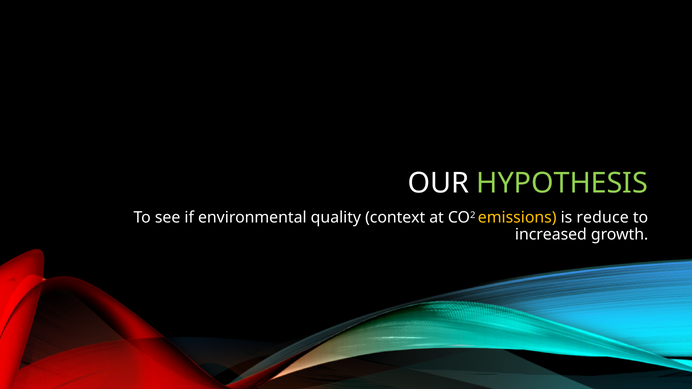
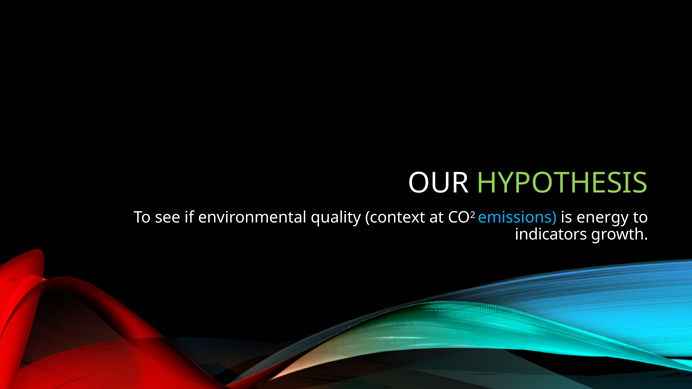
emissions colour: yellow -> light blue
reduce: reduce -> energy
increased: increased -> indicators
